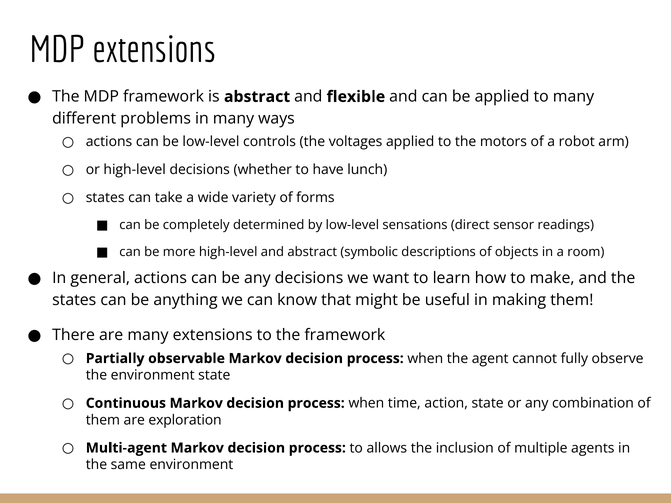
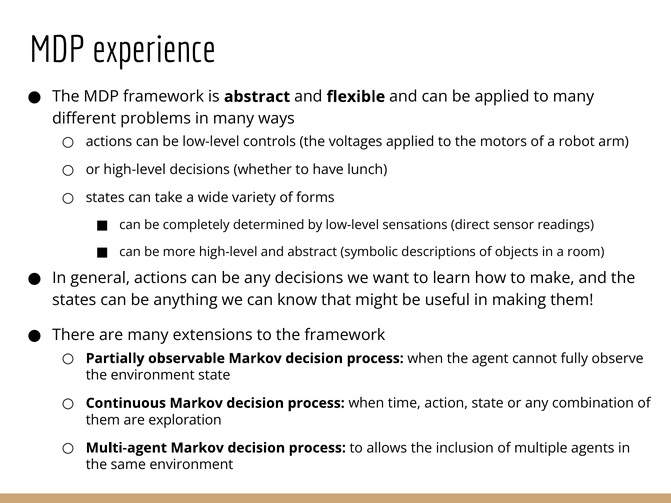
MDP extensions: extensions -> experience
